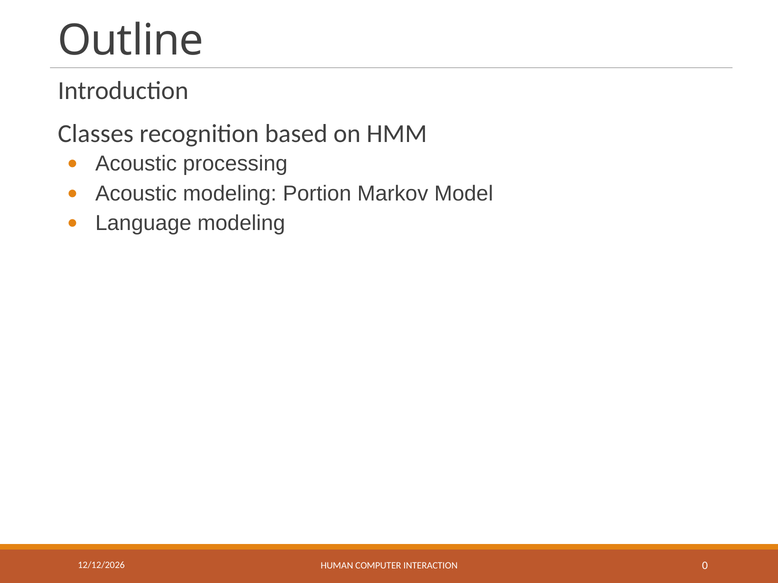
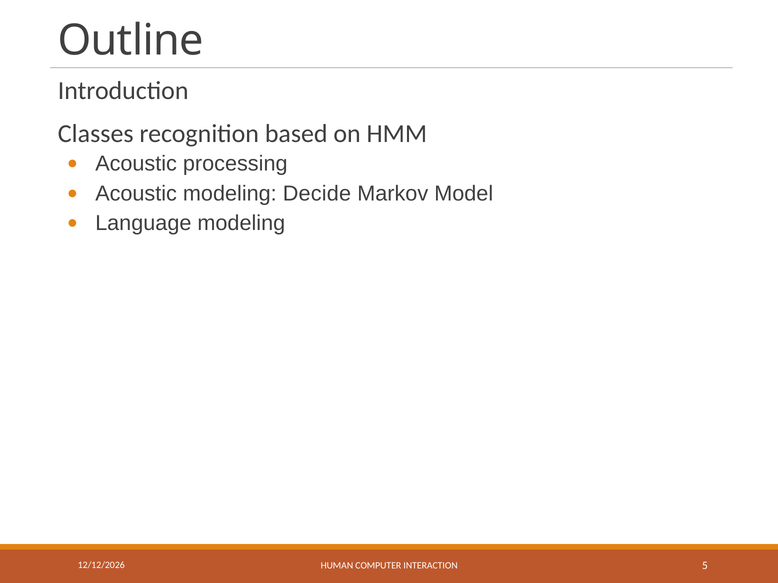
Portion: Portion -> Decide
0: 0 -> 5
